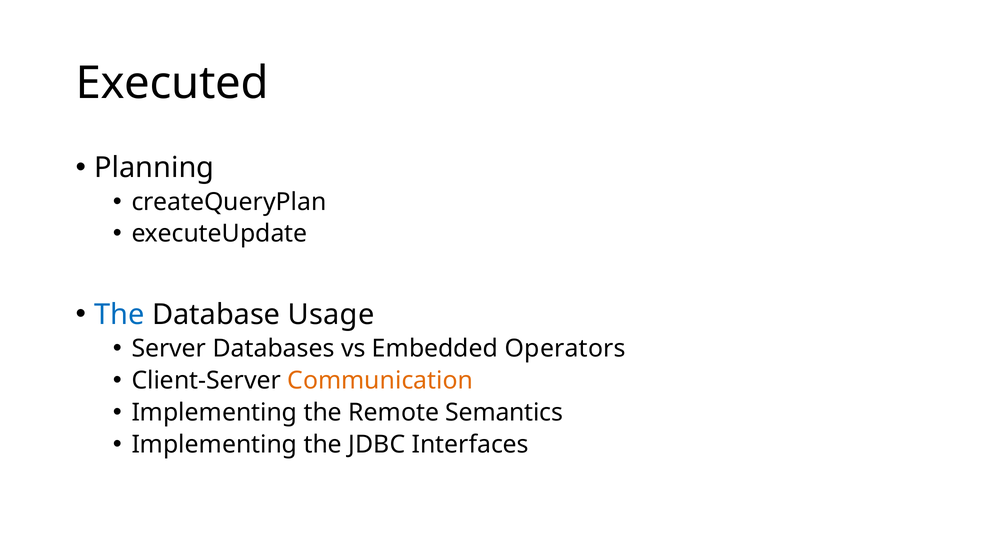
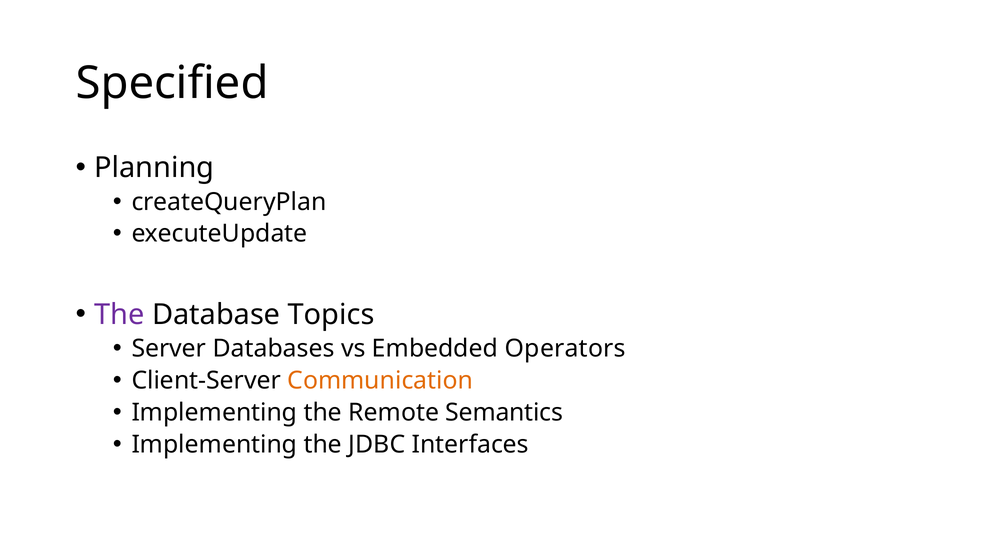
Executed: Executed -> Specified
The at (119, 315) colour: blue -> purple
Usage: Usage -> Topics
